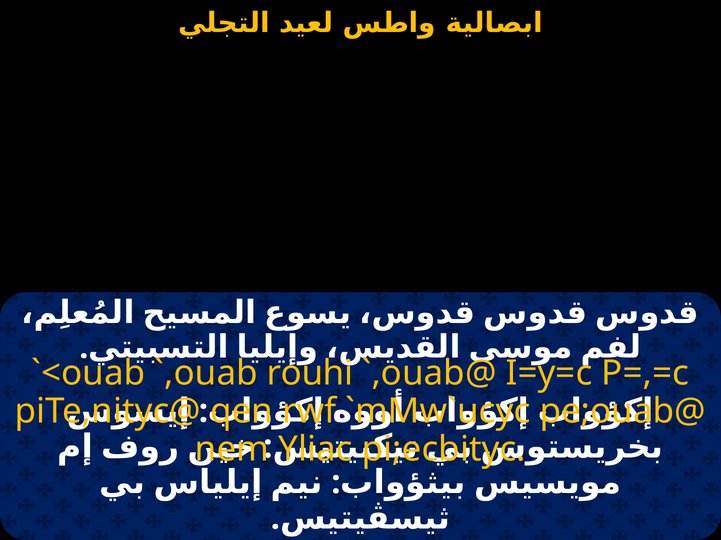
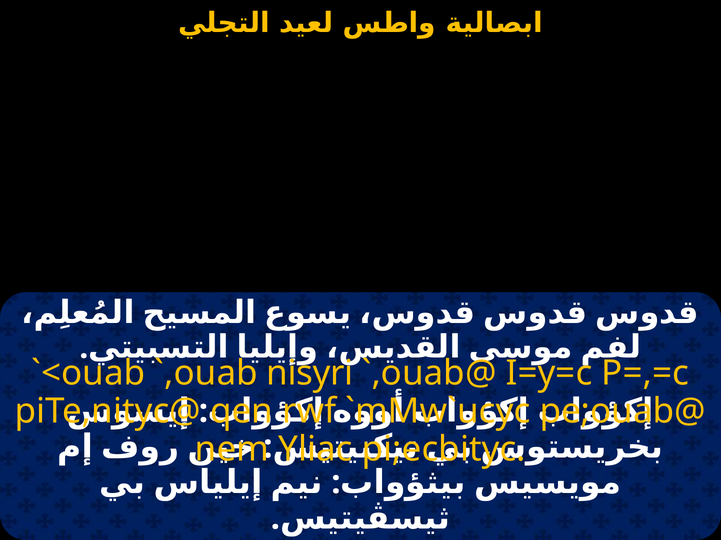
rouhi: rouhi -> nisyri
